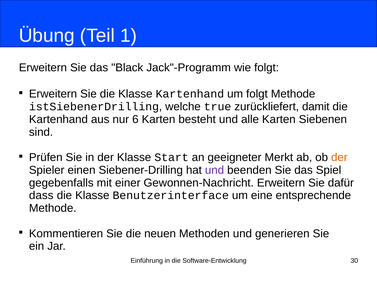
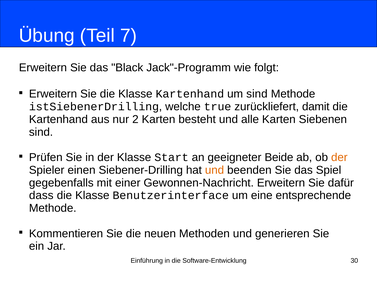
1: 1 -> 7
um folgt: folgt -> sind
6: 6 -> 2
Merkt: Merkt -> Beide
und at (215, 170) colour: purple -> orange
